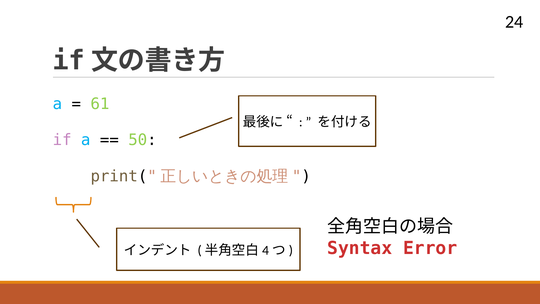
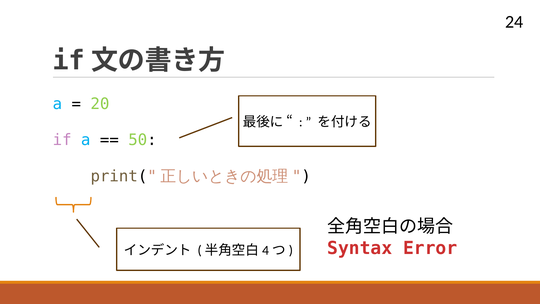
61: 61 -> 20
